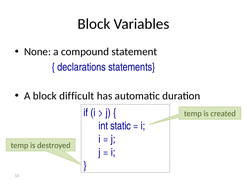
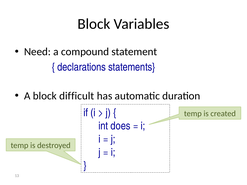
None: None -> Need
static: static -> does
